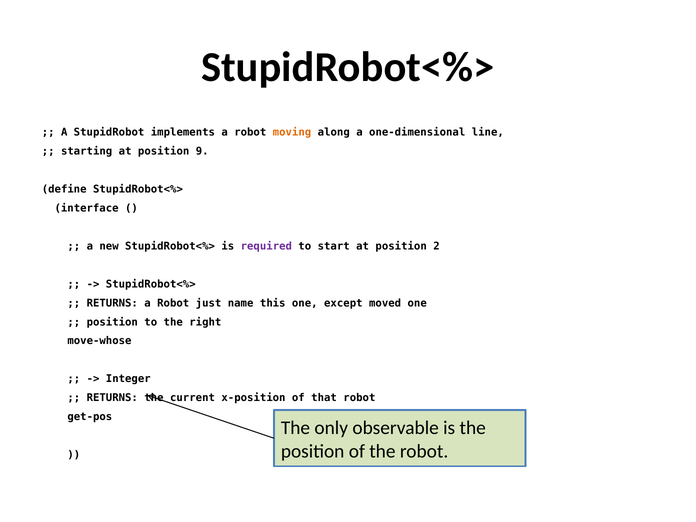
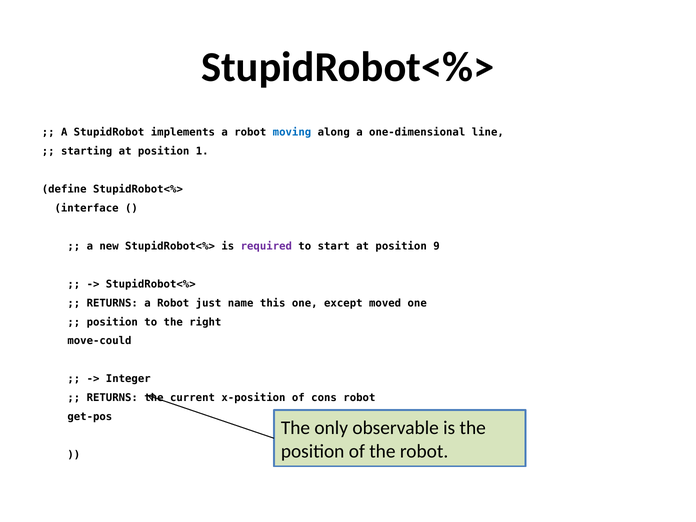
moving colour: orange -> blue
9: 9 -> 1
2: 2 -> 9
move-whose: move-whose -> move-could
that: that -> cons
